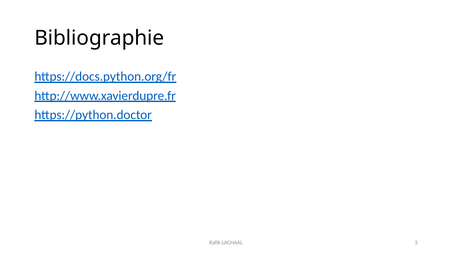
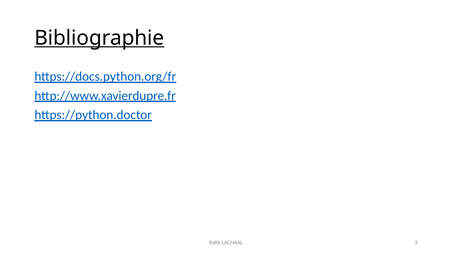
Bibliographie underline: none -> present
